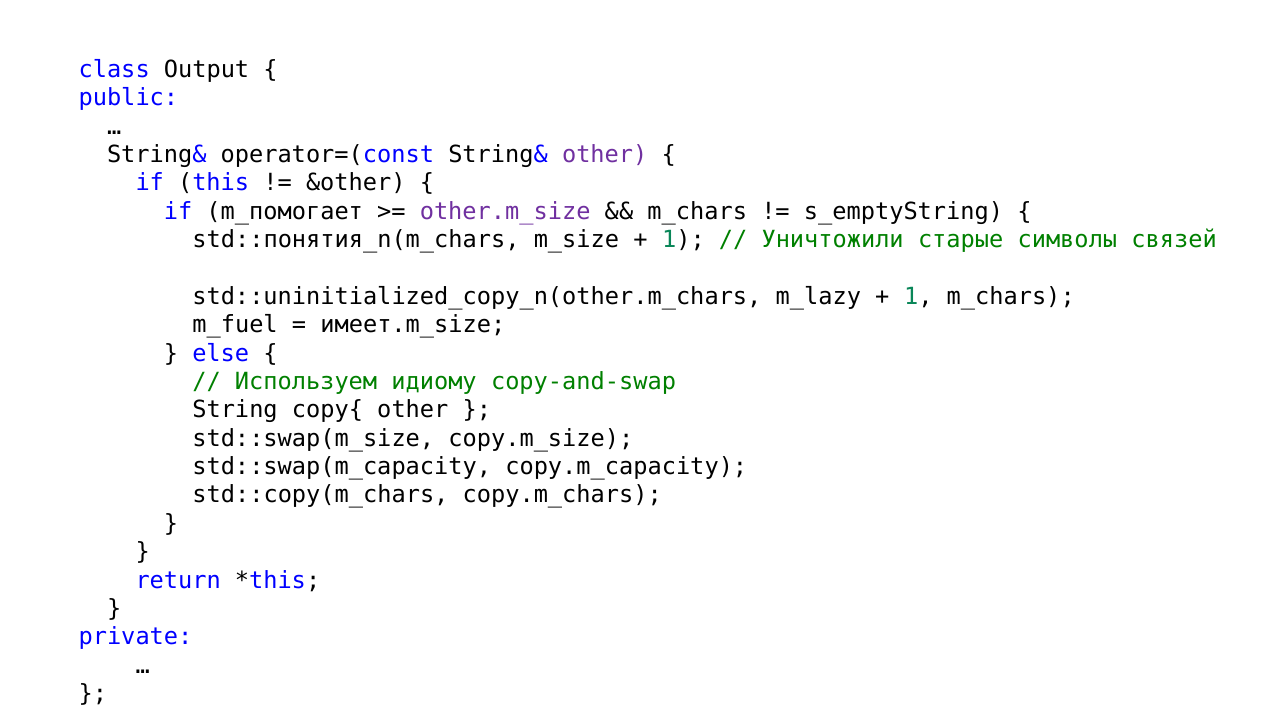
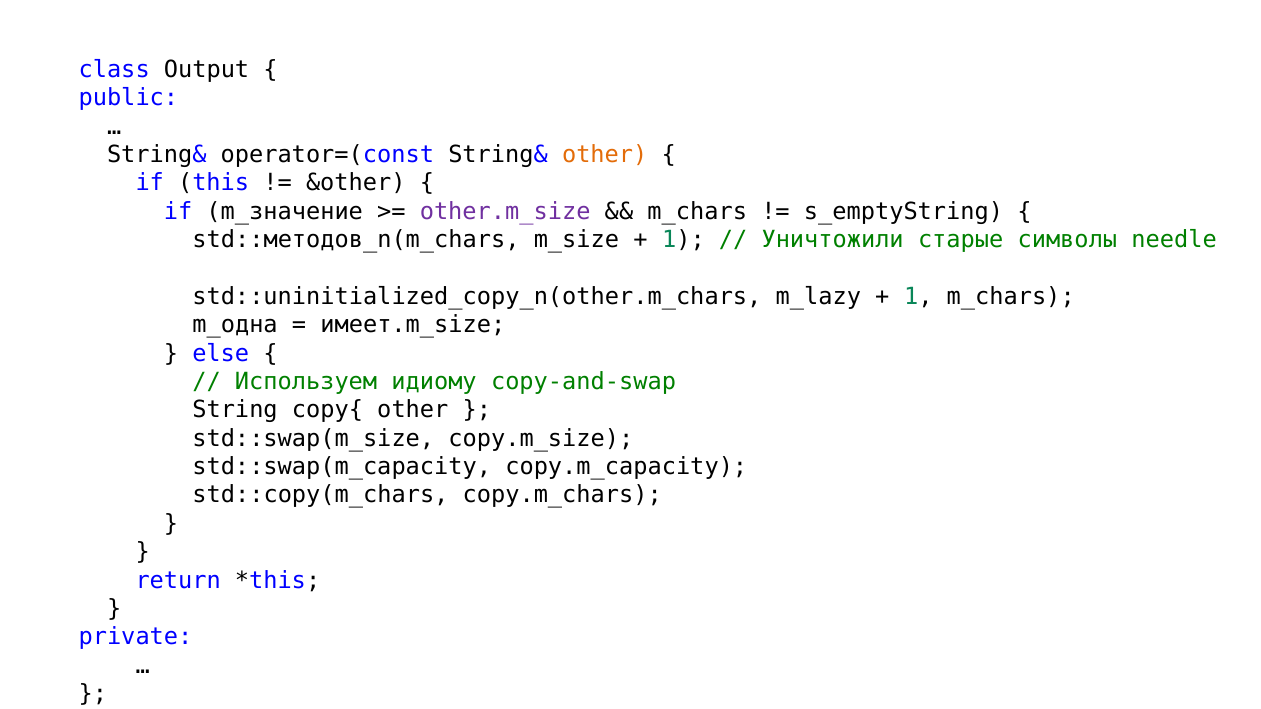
other at (605, 155) colour: purple -> orange
m_помогает: m_помогает -> m_значение
std::понятия_n(m_chars: std::понятия_n(m_chars -> std::методов_n(m_chars
связей: связей -> needle
m_fuel: m_fuel -> m_одна
